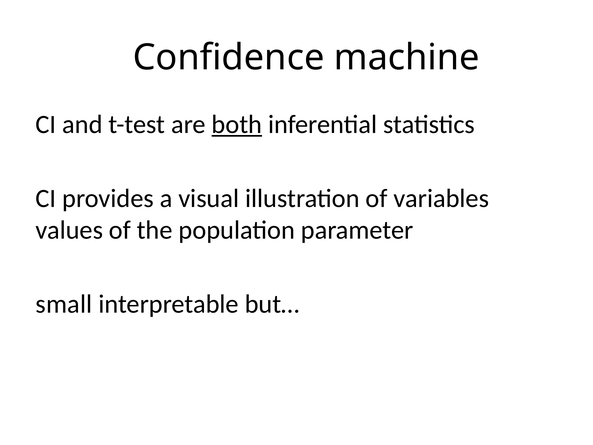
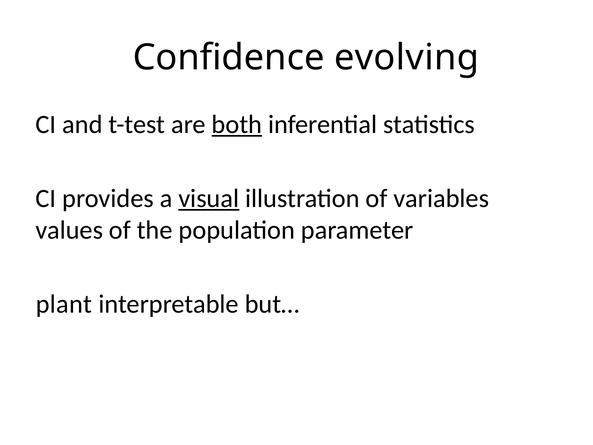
machine: machine -> evolving
visual underline: none -> present
small: small -> plant
